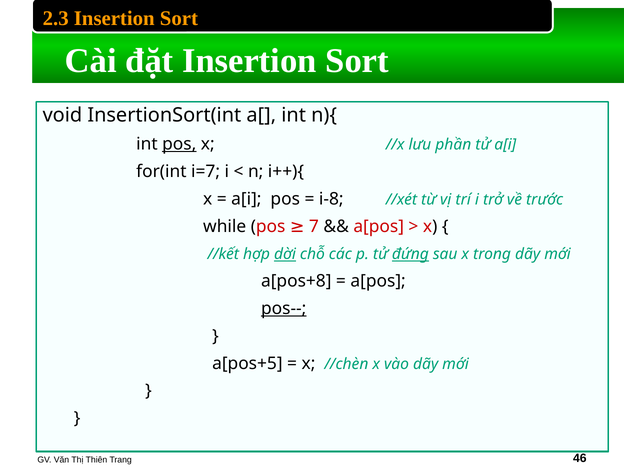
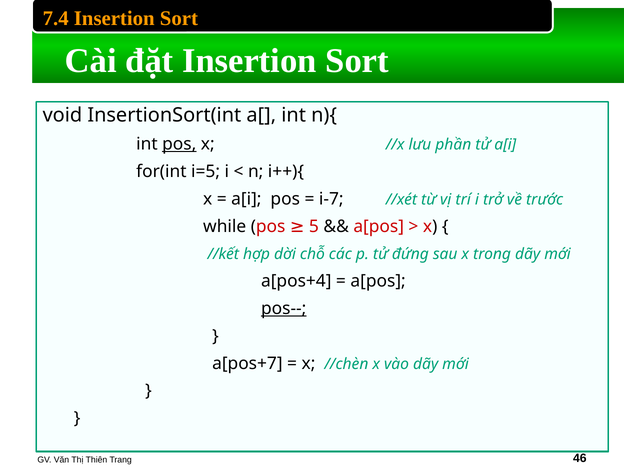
2.3: 2.3 -> 7.4
i=7: i=7 -> i=5
i-8: i-8 -> i-7
7: 7 -> 5
dời underline: present -> none
đứng underline: present -> none
a[pos+8: a[pos+8 -> a[pos+4
a[pos+5: a[pos+5 -> a[pos+7
